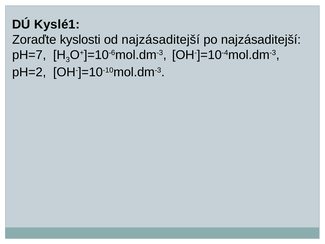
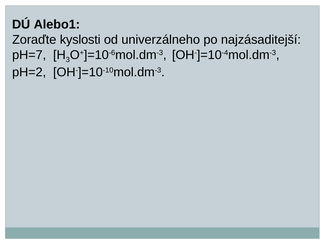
Kyslé1: Kyslé1 -> Alebo1
od najzásaditejší: najzásaditejší -> univerzálneho
